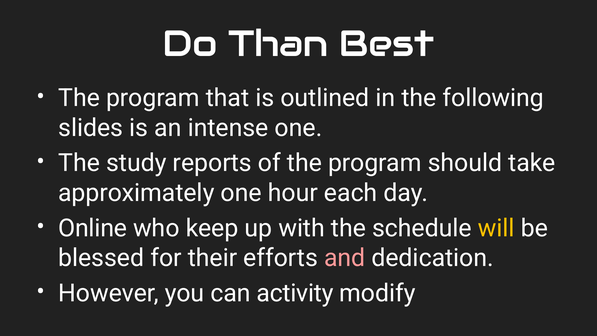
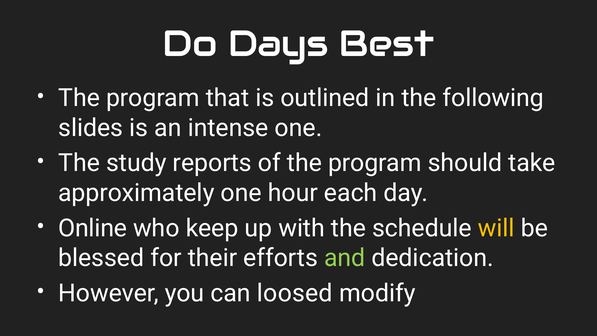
Than: Than -> Days
and colour: pink -> light green
activity: activity -> loosed
